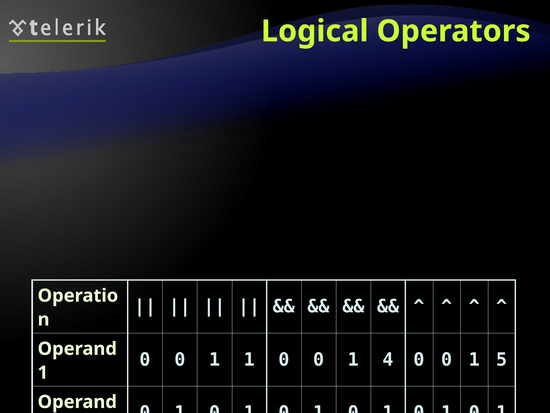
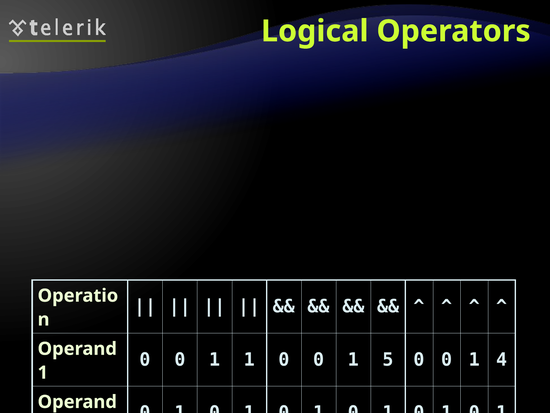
4: 4 -> 5
5: 5 -> 4
